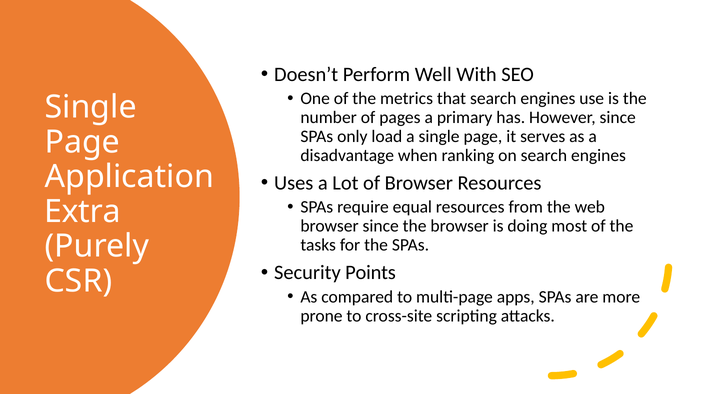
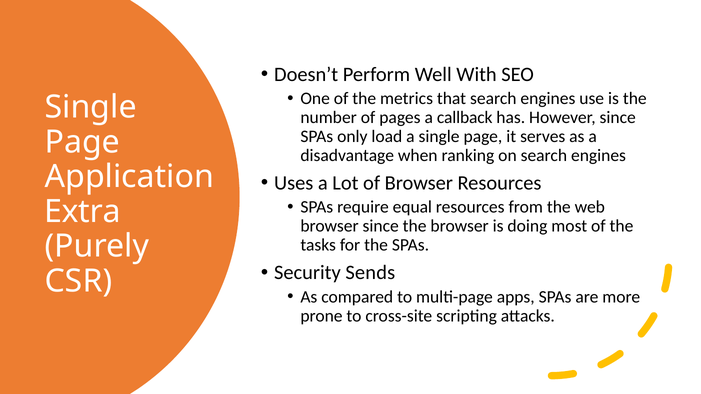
primary: primary -> callback
Points: Points -> Sends
